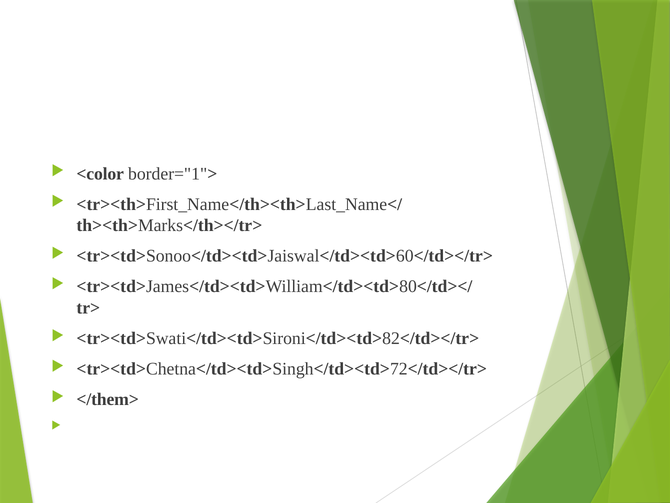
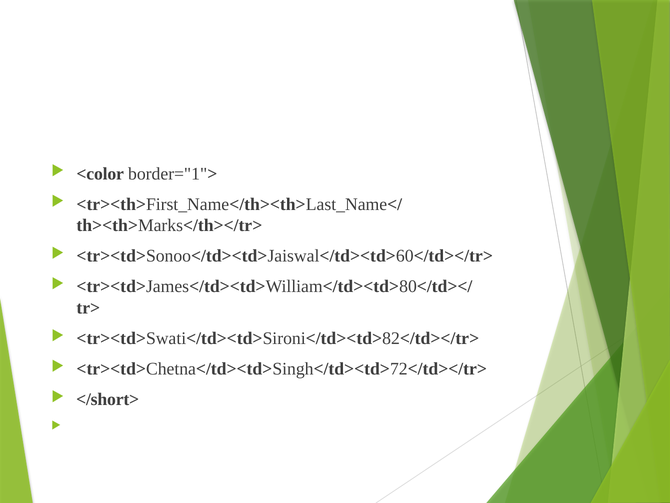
</them>: </them> -> </short>
